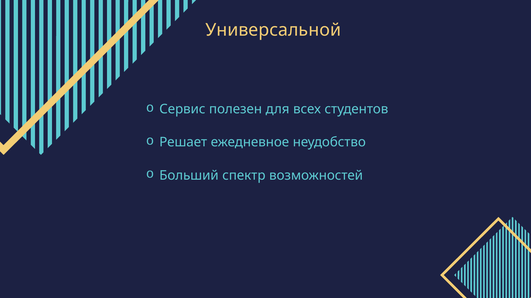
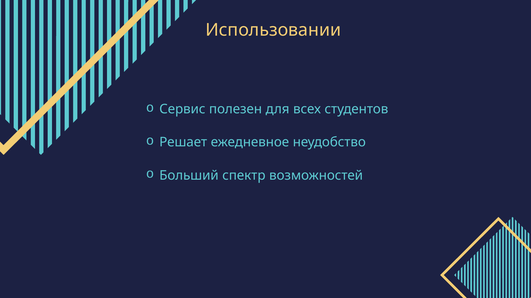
Универсальной: Универсальной -> Использовании
